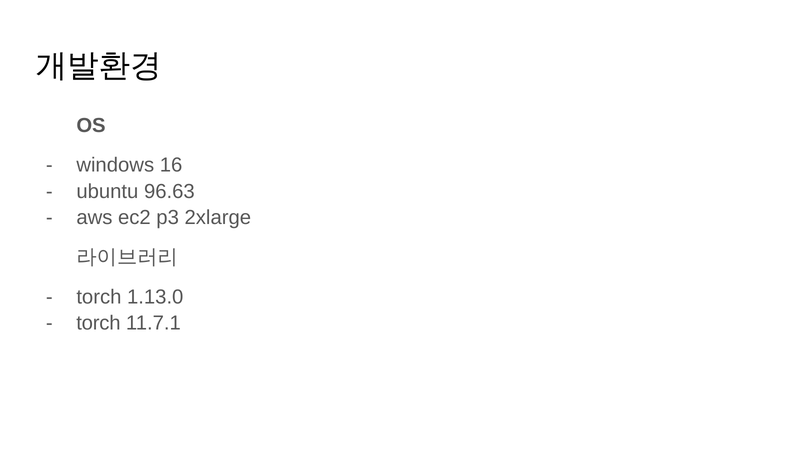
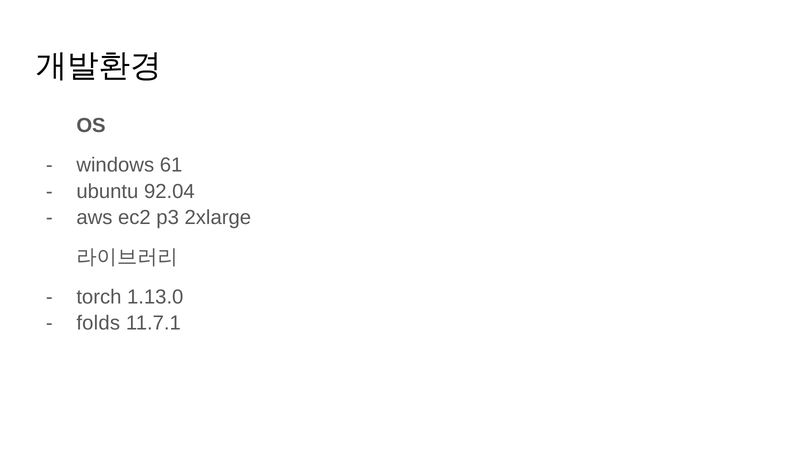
16: 16 -> 61
96.63: 96.63 -> 92.04
torch at (98, 323): torch -> folds
